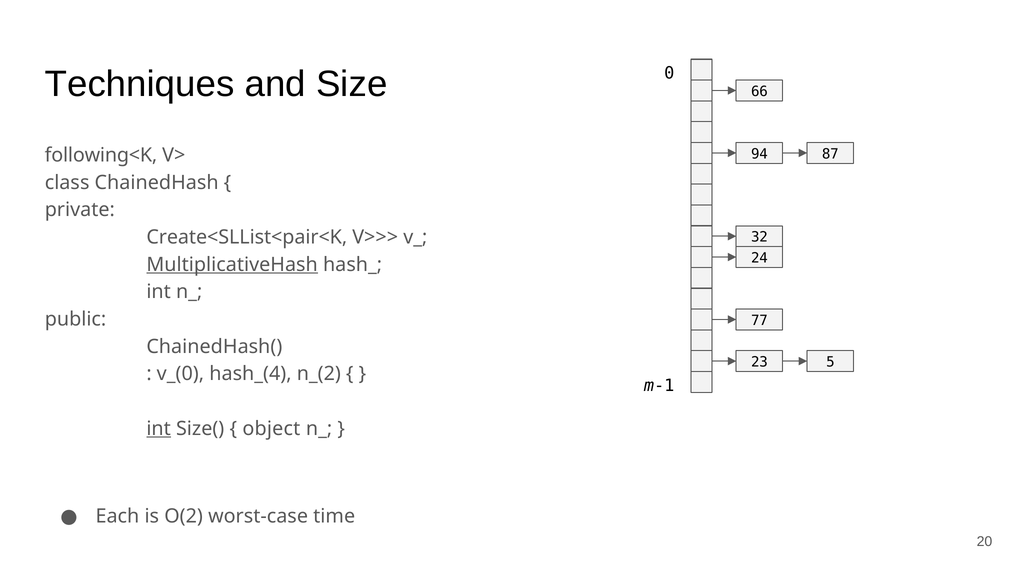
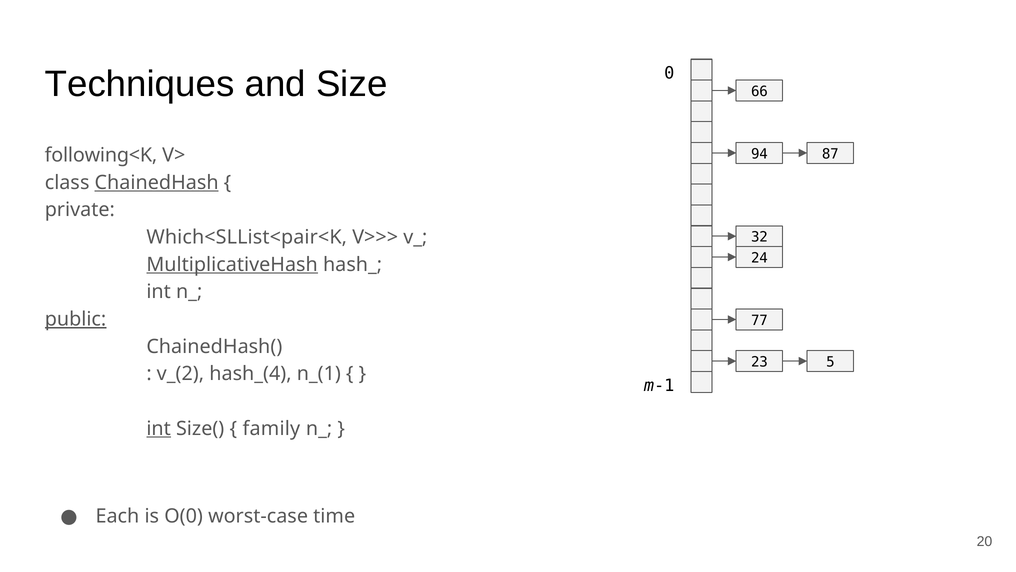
ChainedHash underline: none -> present
Create<SLList<pair<K: Create<SLList<pair<K -> Which<SLList<pair<K
public underline: none -> present
v_(0: v_(0 -> v_(2
n_(2: n_(2 -> n_(1
object: object -> family
O(2: O(2 -> O(0
